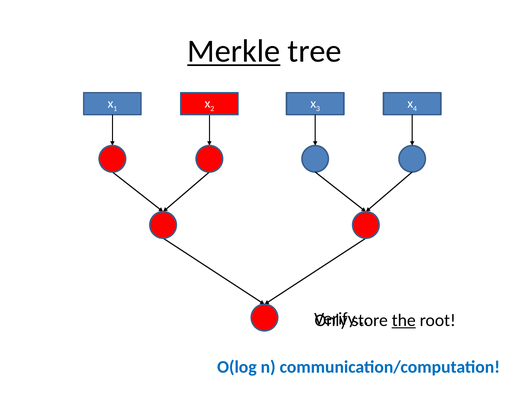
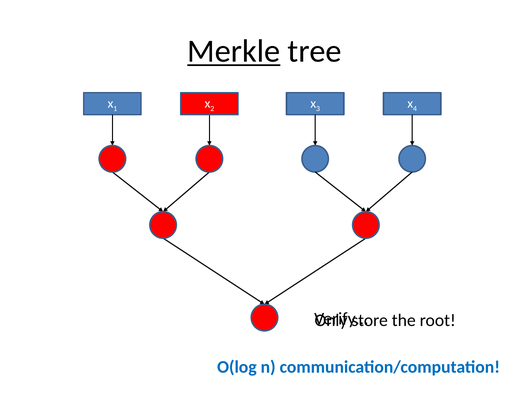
the underline: present -> none
